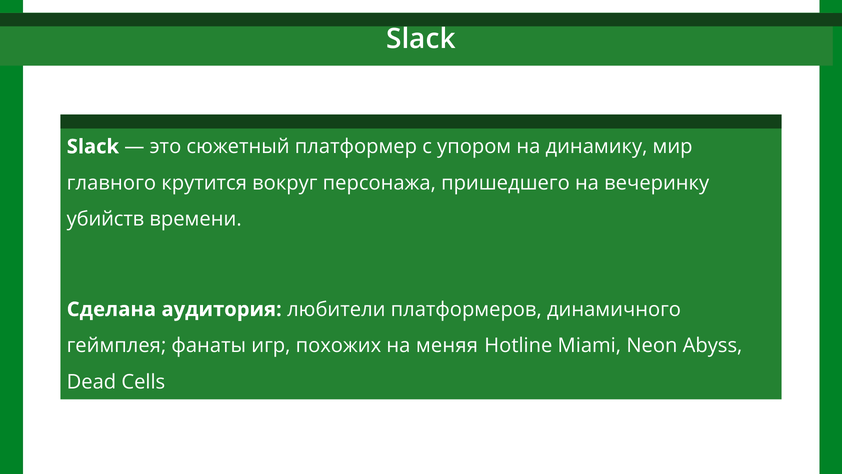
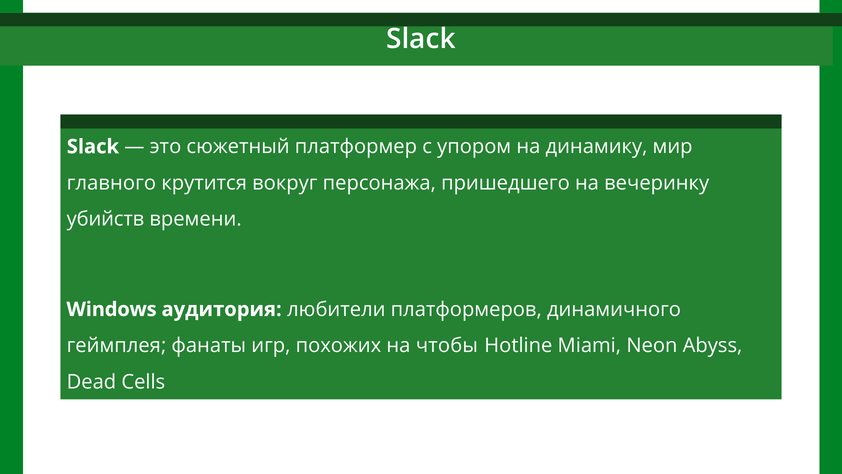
Сделана: Сделана -> Windows
меняя: меняя -> чтобы
